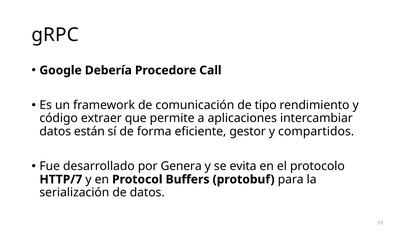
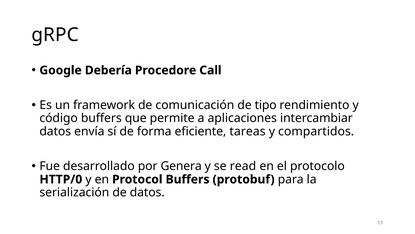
código extraer: extraer -> buffers
están: están -> envía
gestor: gestor -> tareas
evita: evita -> read
HTTP/7: HTTP/7 -> HTTP/0
